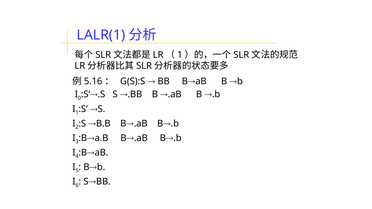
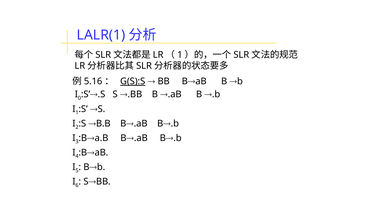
G(S):S underline: none -> present
